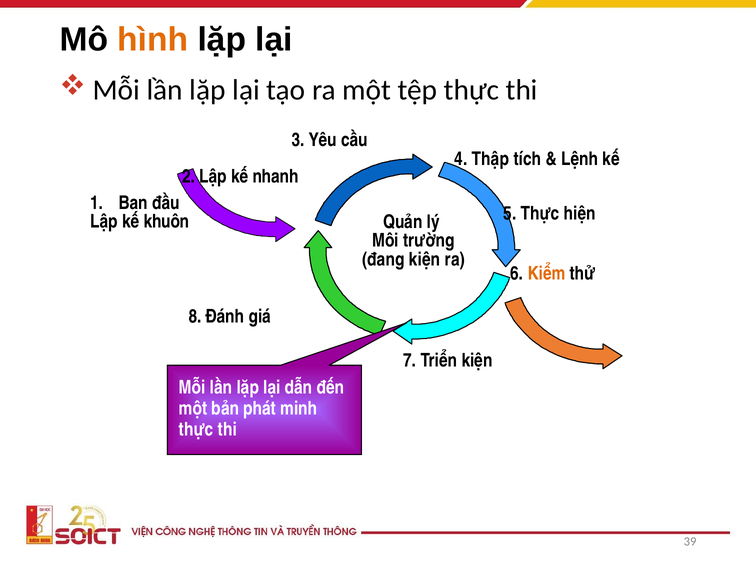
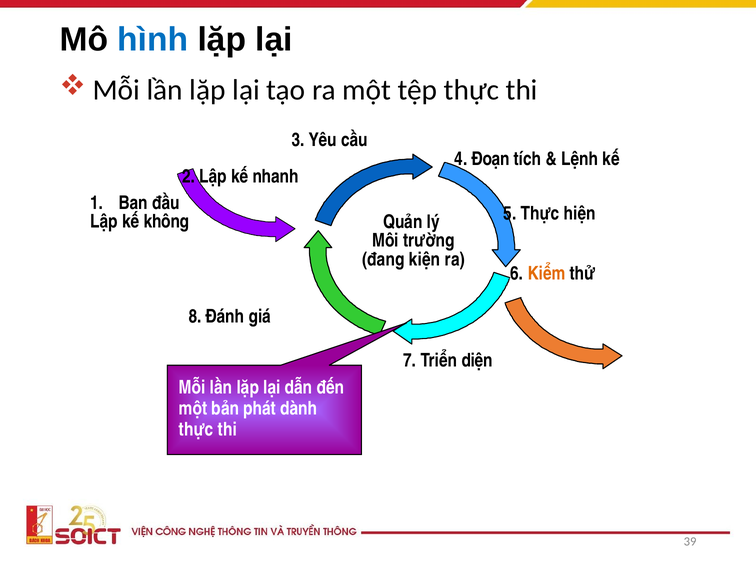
hình colour: orange -> blue
Thập: Thập -> Đoạn
khuôn: khuôn -> không
Triển kiện: kiện -> diện
minh: minh -> dành
